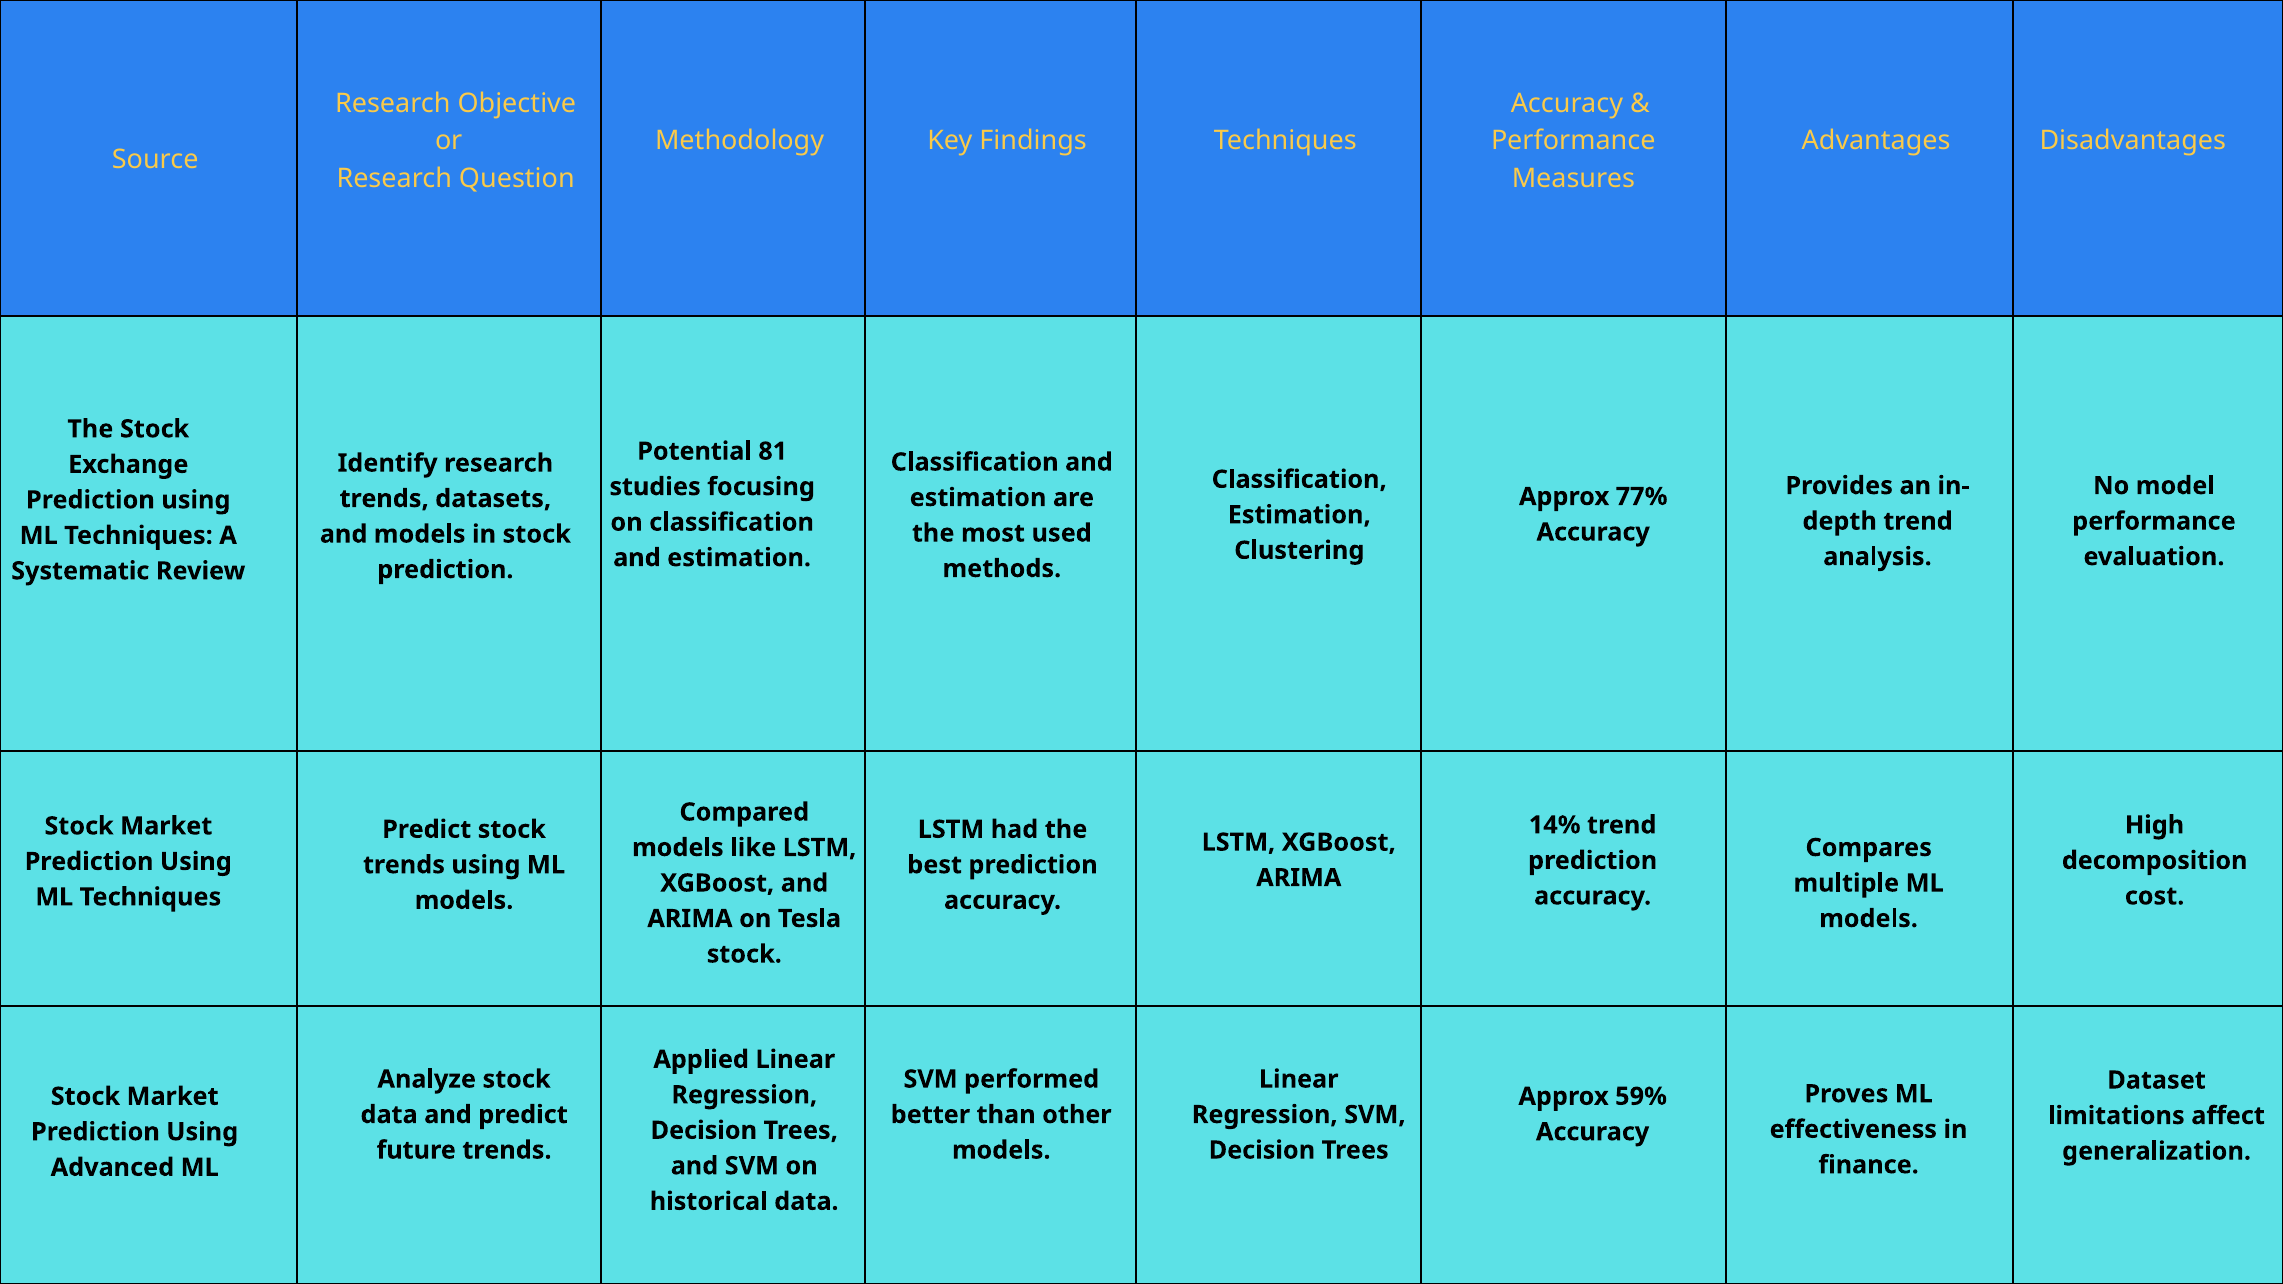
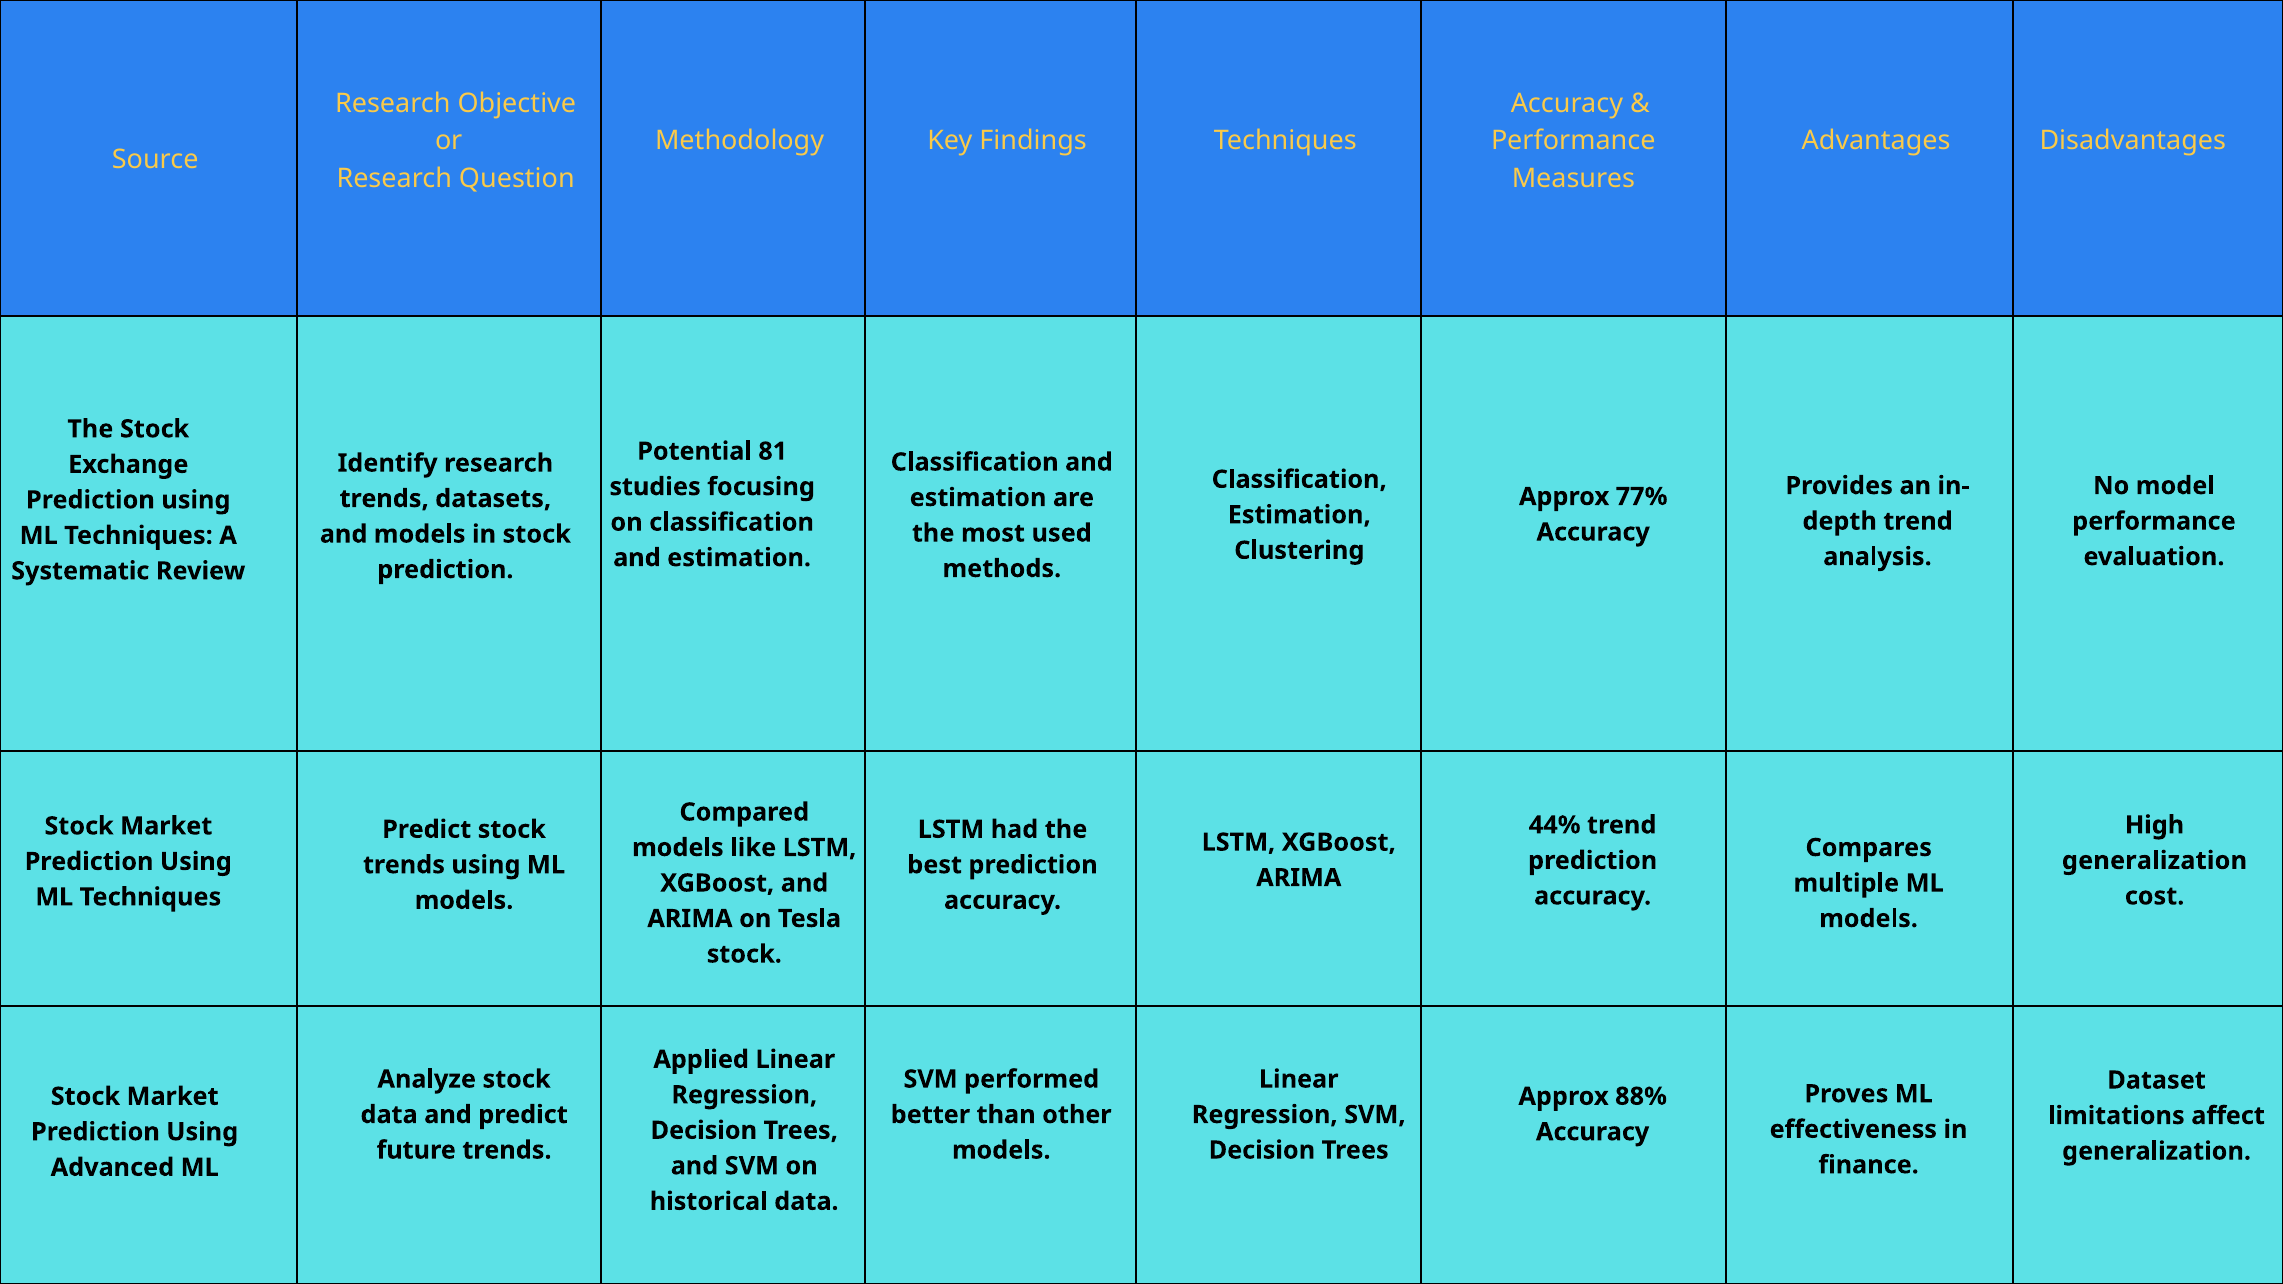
14%: 14% -> 44%
decomposition at (2155, 861): decomposition -> generalization
59%: 59% -> 88%
